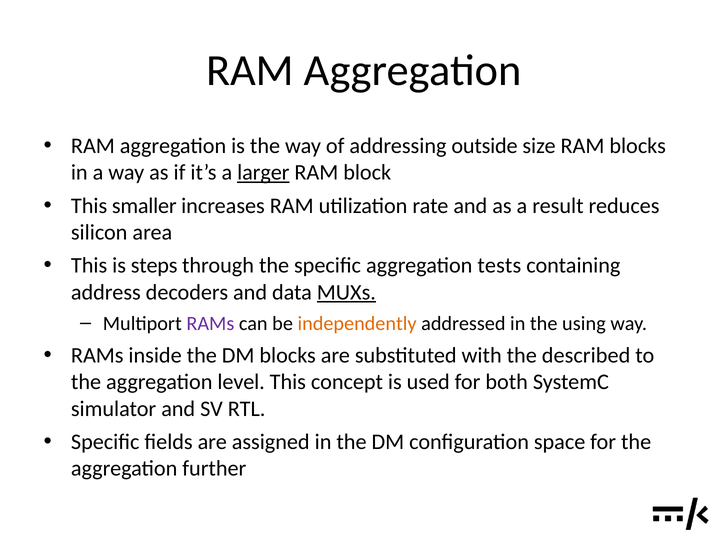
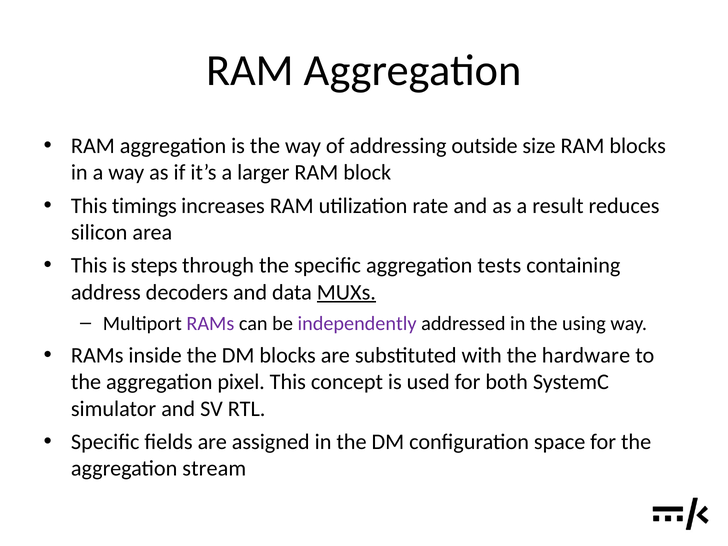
larger underline: present -> none
smaller: smaller -> timings
independently colour: orange -> purple
described: described -> hardware
level: level -> pixel
further: further -> stream
